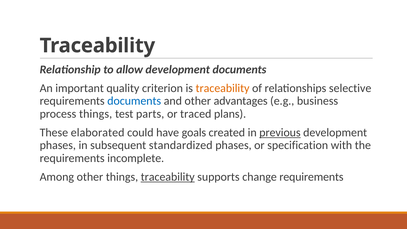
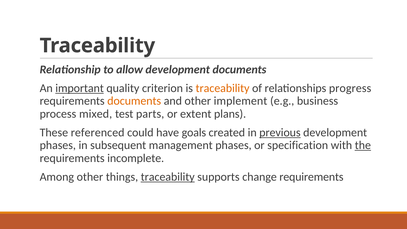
important underline: none -> present
selective: selective -> progress
documents at (134, 101) colour: blue -> orange
advantages: advantages -> implement
process things: things -> mixed
traced: traced -> extent
elaborated: elaborated -> referenced
standardized: standardized -> management
the underline: none -> present
